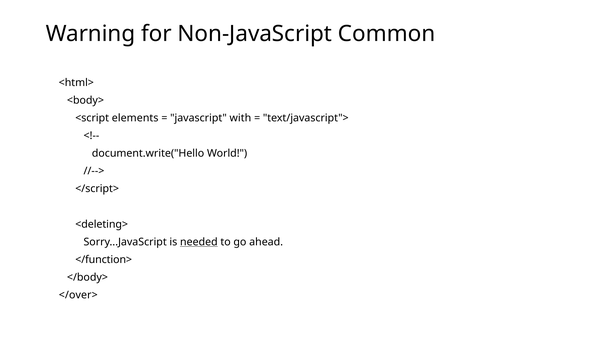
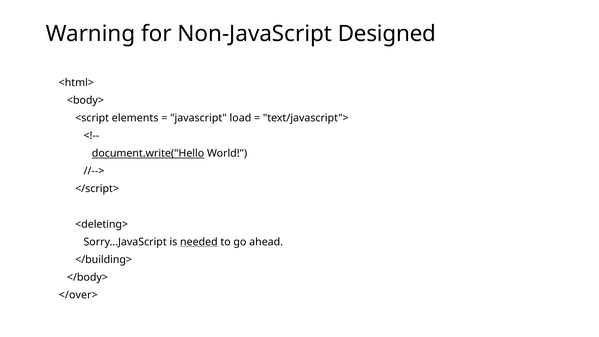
Common: Common -> Designed
with: with -> load
document.write("Hello underline: none -> present
</function>: </function> -> </building>
